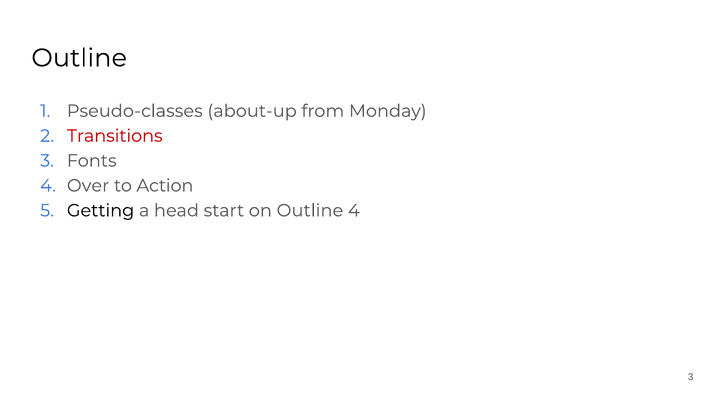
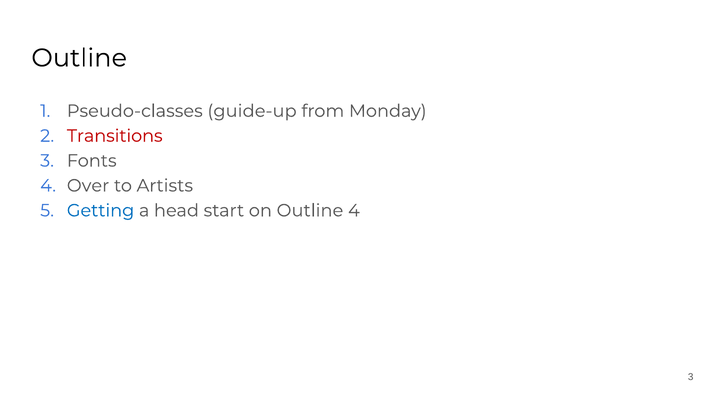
about-up: about-up -> guide-up
Action: Action -> Artists
Getting colour: black -> blue
